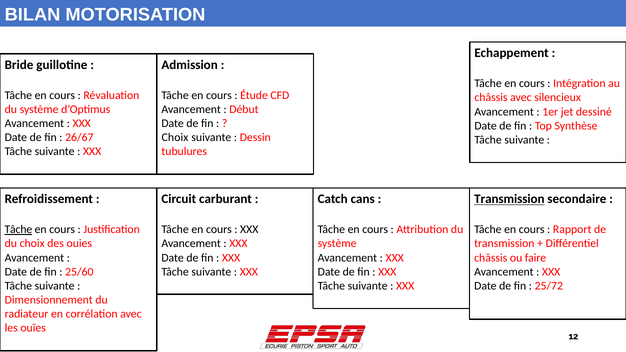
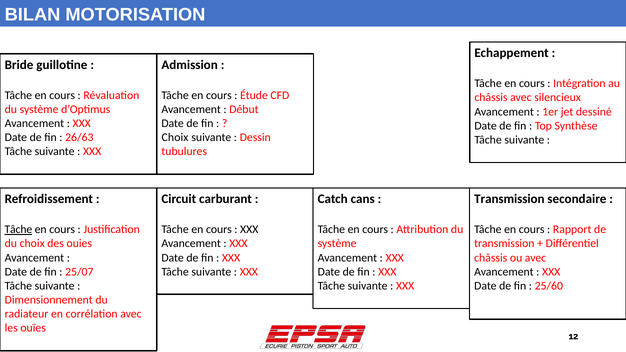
26/67: 26/67 -> 26/63
Transmission at (509, 199) underline: present -> none
ou faire: faire -> avec
25/60: 25/60 -> 25/07
25/72: 25/72 -> 25/60
